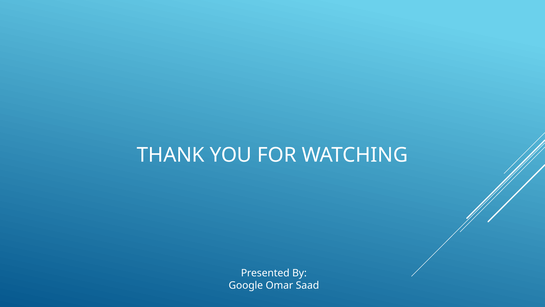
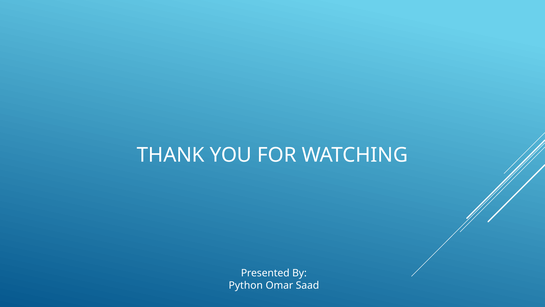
Google: Google -> Python
